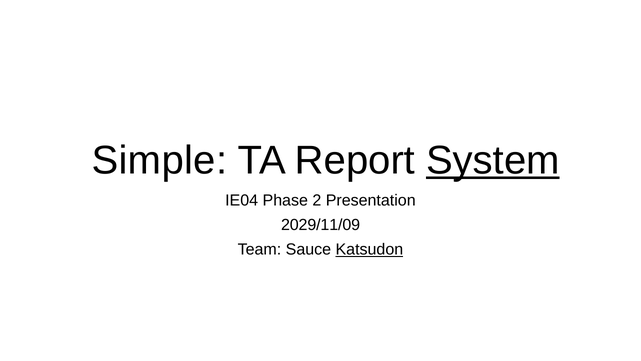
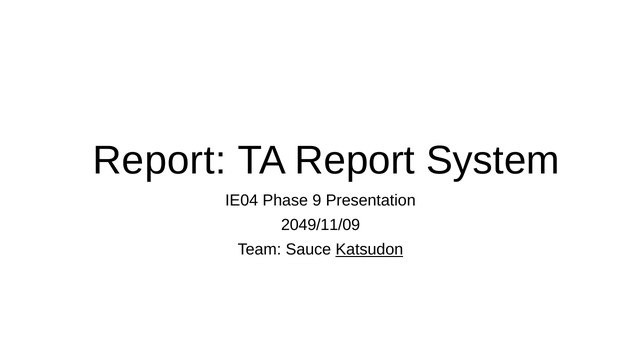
Simple at (159, 160): Simple -> Report
System underline: present -> none
2: 2 -> 9
2029/11/09: 2029/11/09 -> 2049/11/09
